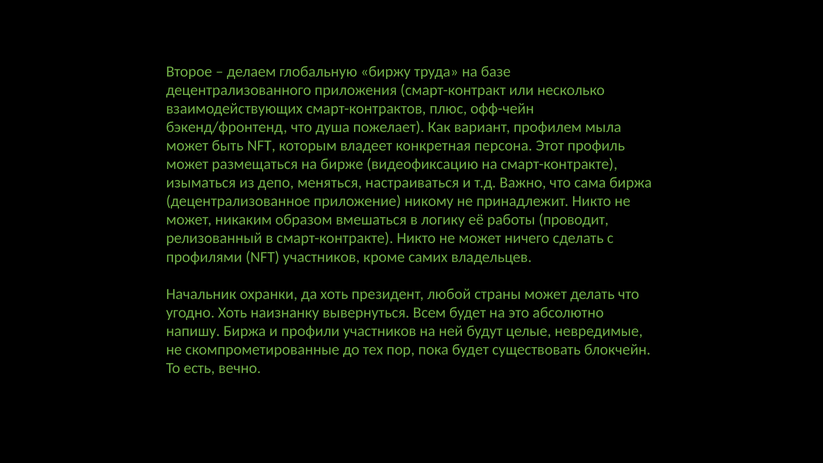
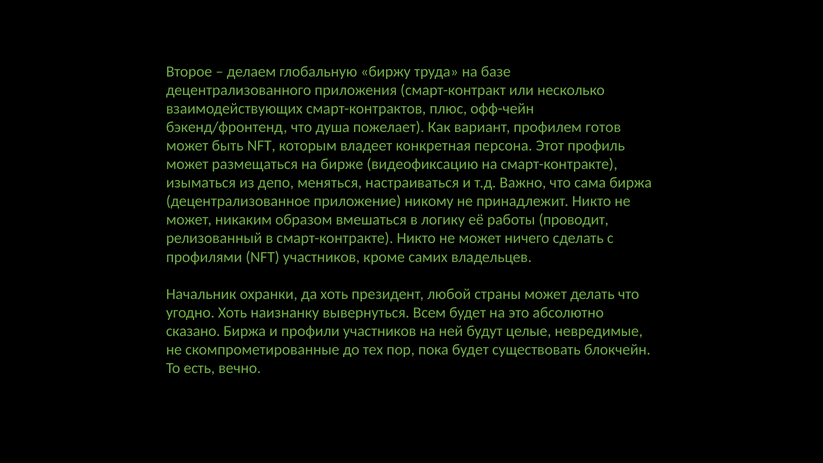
мыла: мыла -> готов
напишу: напишу -> сказано
